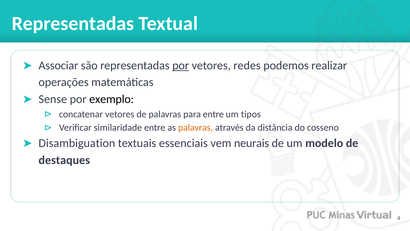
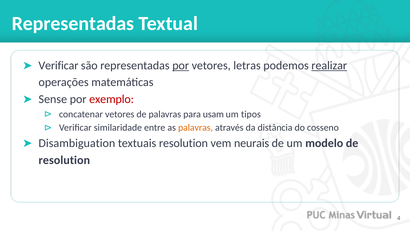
Associar at (58, 65): Associar -> Verificar
redes: redes -> letras
realizar underline: none -> present
exemplo colour: black -> red
para entre: entre -> usam
textuais essenciais: essenciais -> resolution
destaques at (64, 160): destaques -> resolution
